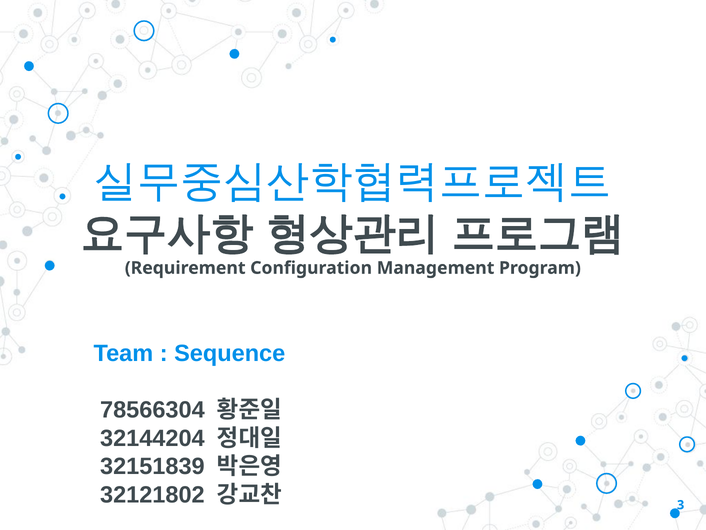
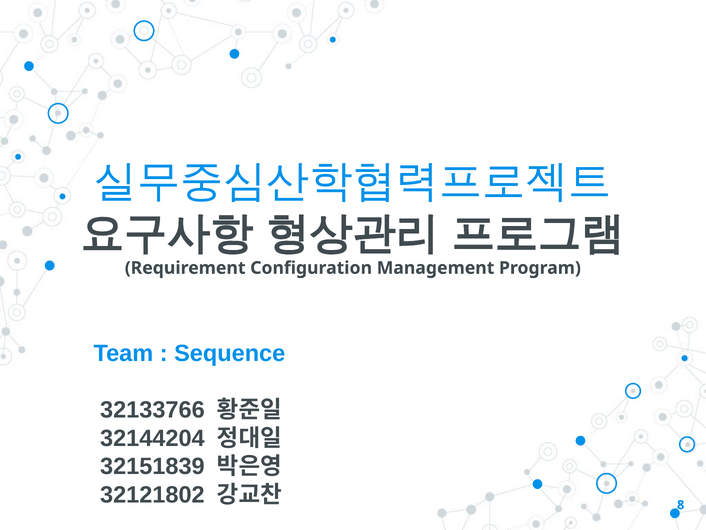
78566304: 78566304 -> 32133766
3: 3 -> 8
